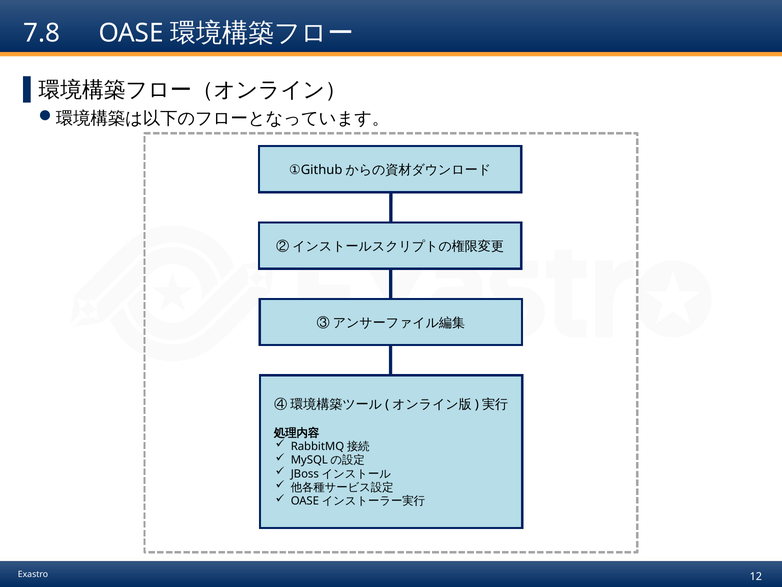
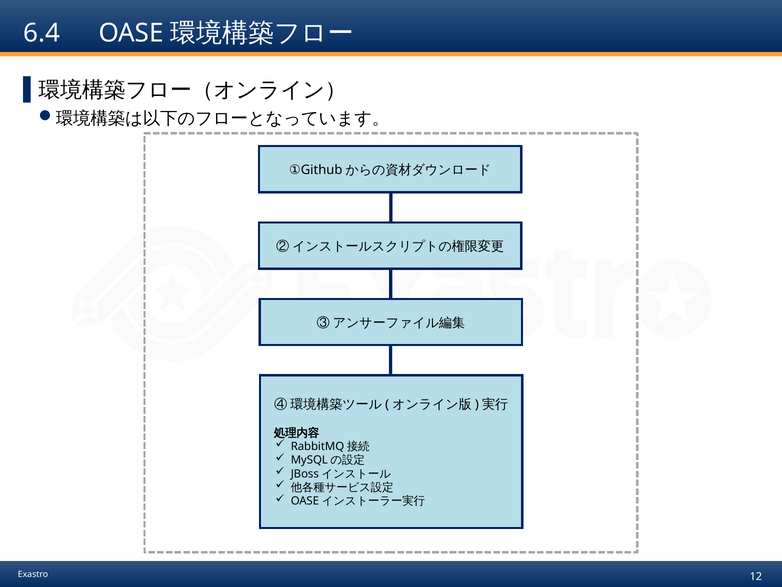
7.8: 7.8 -> 6.4
